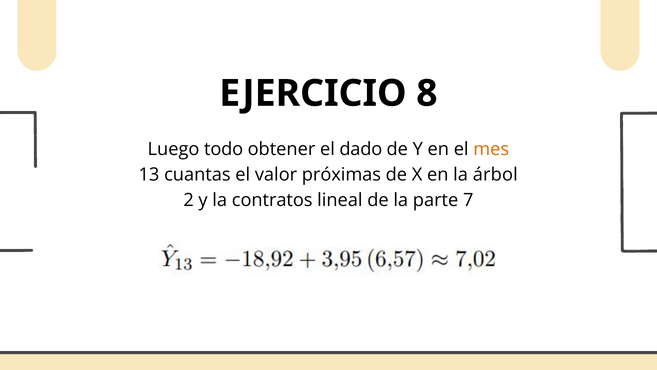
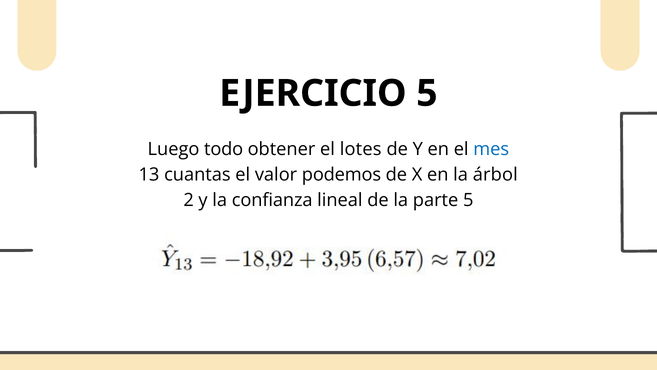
EJERCICIO 8: 8 -> 5
dado: dado -> lotes
mes colour: orange -> blue
próximas: próximas -> podemos
contratos: contratos -> confianza
parte 7: 7 -> 5
